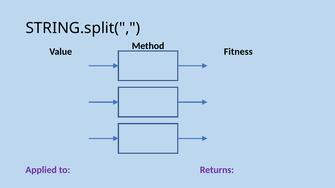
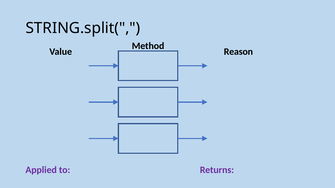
Fitness: Fitness -> Reason
